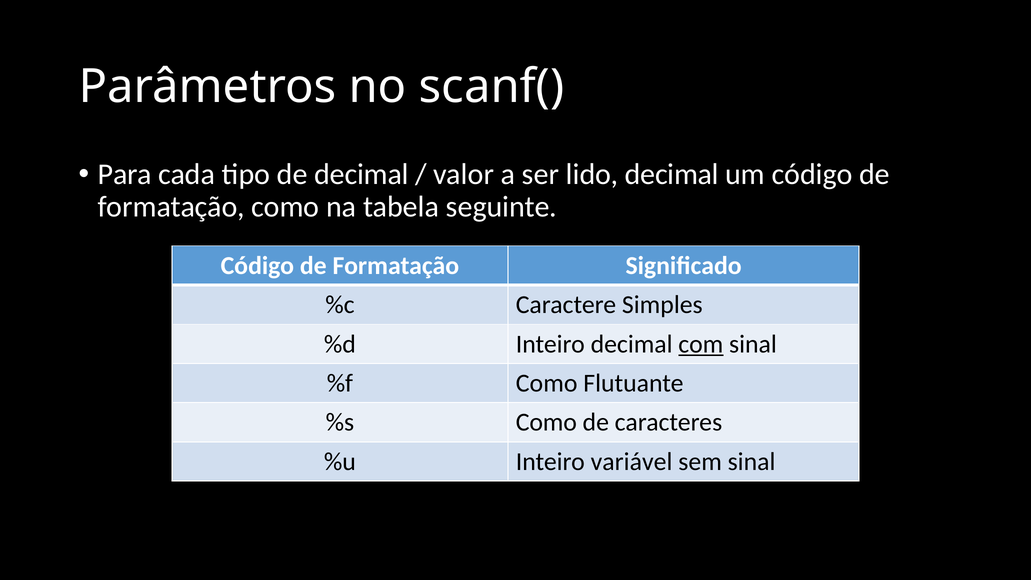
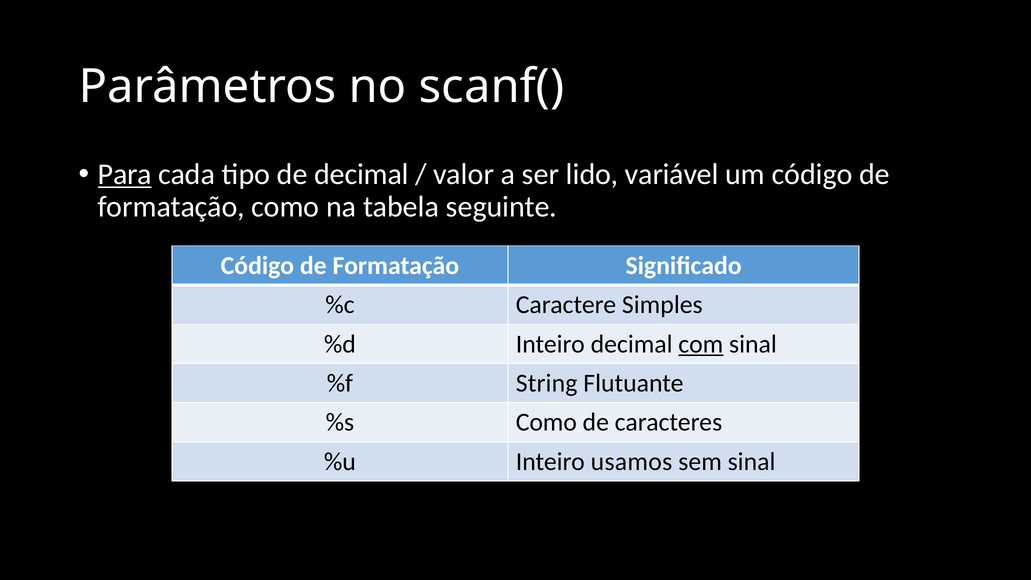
Para underline: none -> present
lido decimal: decimal -> variável
%f Como: Como -> String
variável: variável -> usamos
